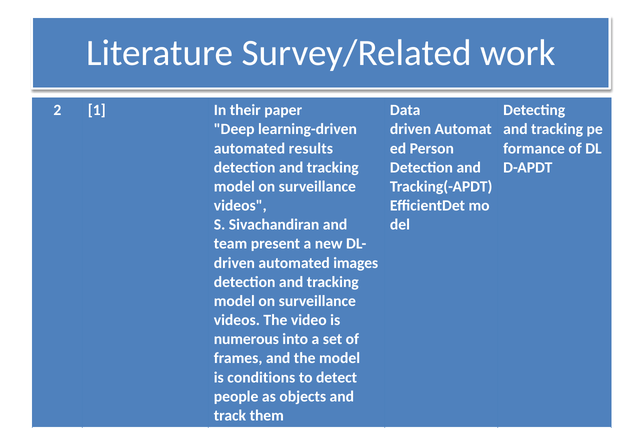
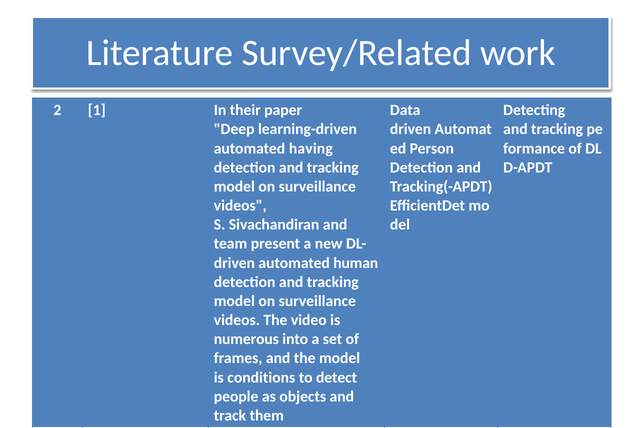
results: results -> having
images: images -> human
